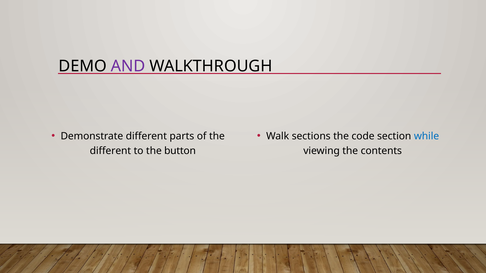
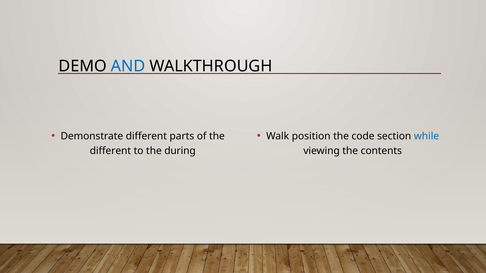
AND colour: purple -> blue
sections: sections -> position
button: button -> during
